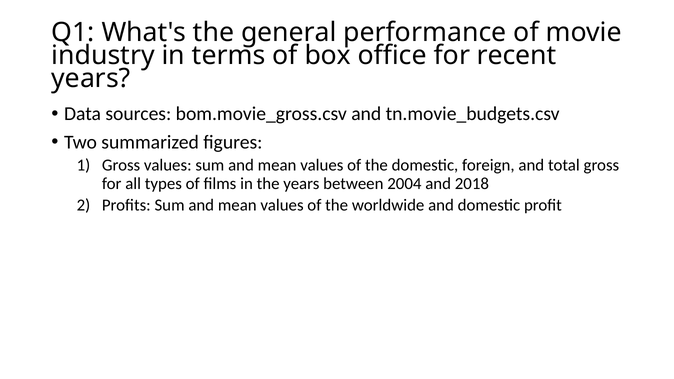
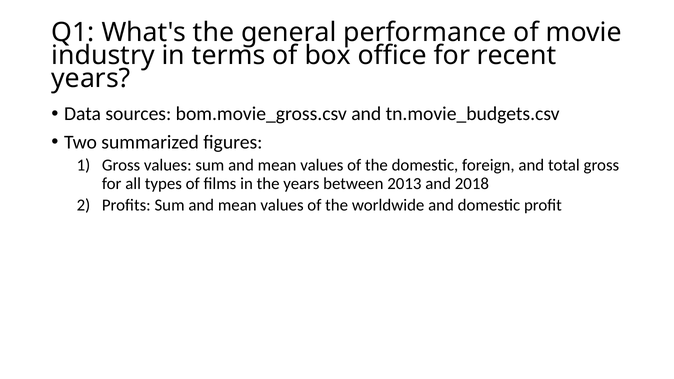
2004: 2004 -> 2013
